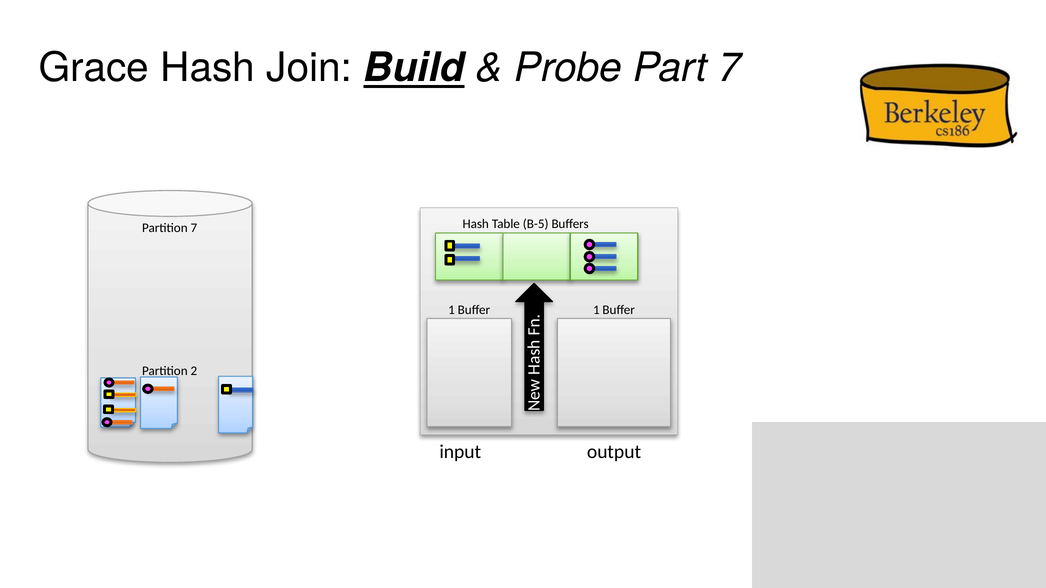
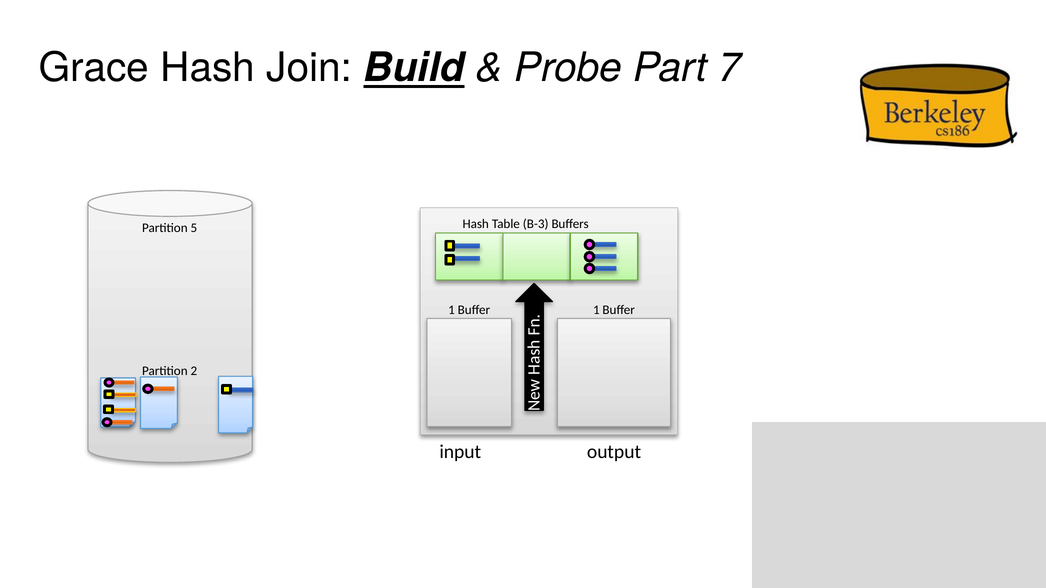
B-5: B-5 -> B-3
Partition 7: 7 -> 5
